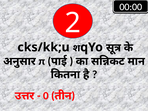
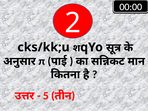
0: 0 -> 5
